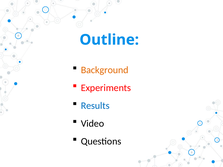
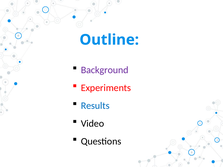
Background colour: orange -> purple
